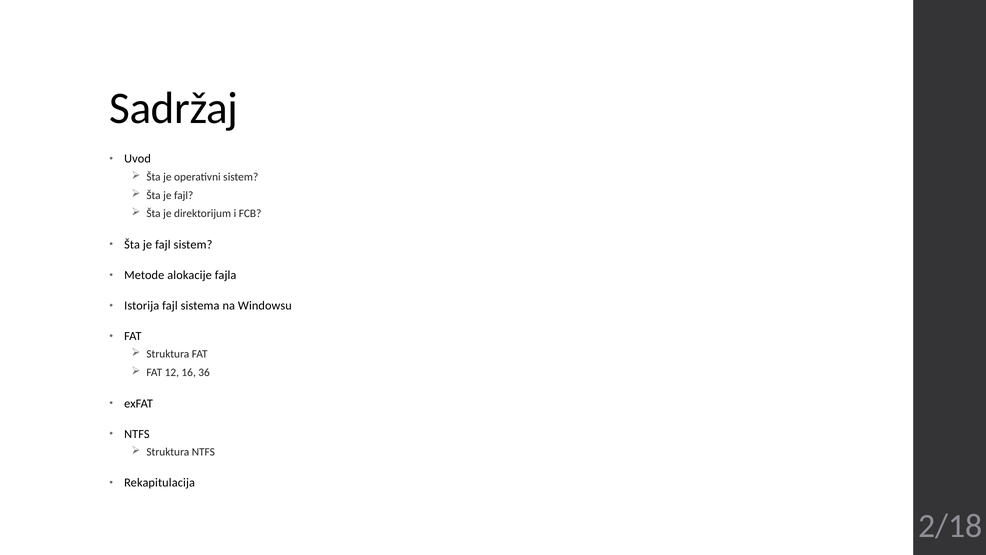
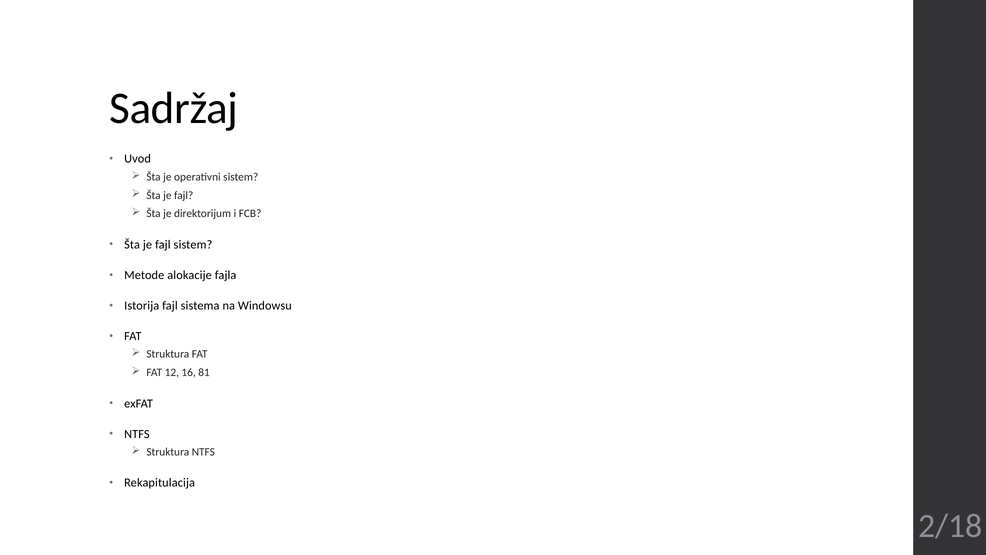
36: 36 -> 81
